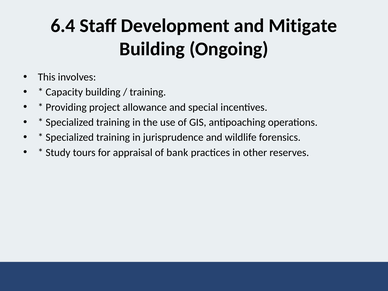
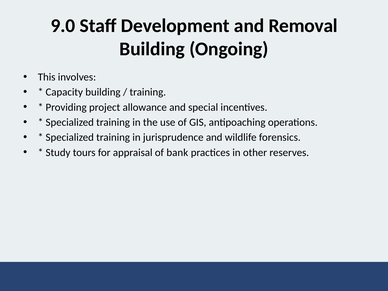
6.4: 6.4 -> 9.0
Mitigate: Mitigate -> Removal
